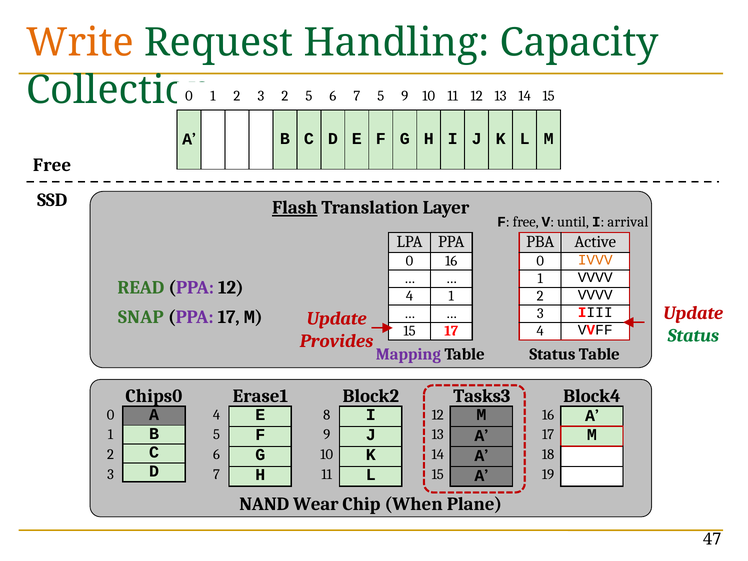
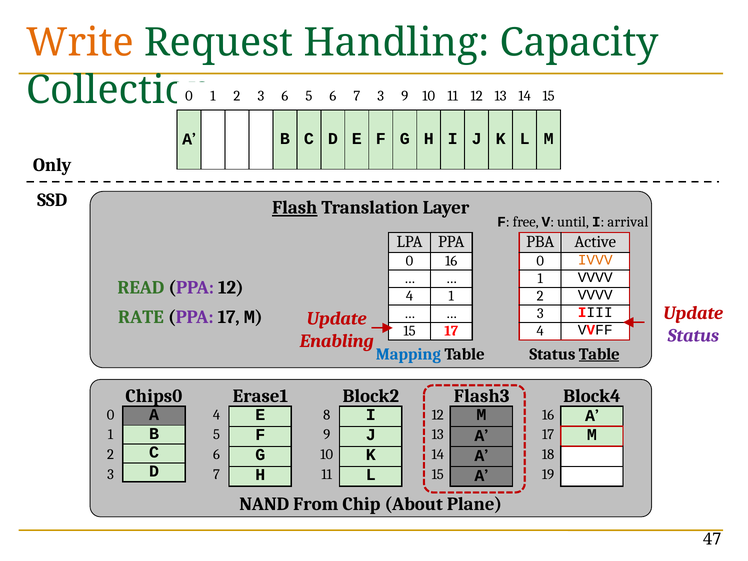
3 2: 2 -> 6
7 5: 5 -> 3
Free at (52, 165): Free -> Only
SNAP: SNAP -> RATE
Status at (693, 335) colour: green -> purple
Provides: Provides -> Enabling
Mapping colour: purple -> blue
Table at (599, 354) underline: none -> present
Tasks3: Tasks3 -> Flash3
Wear: Wear -> From
When: When -> About
